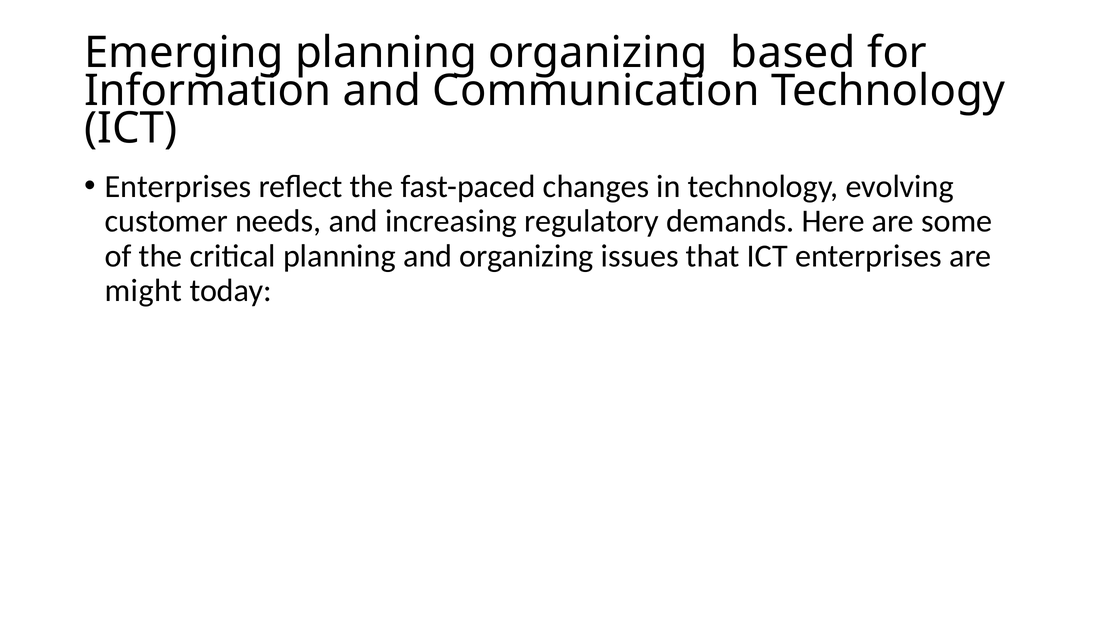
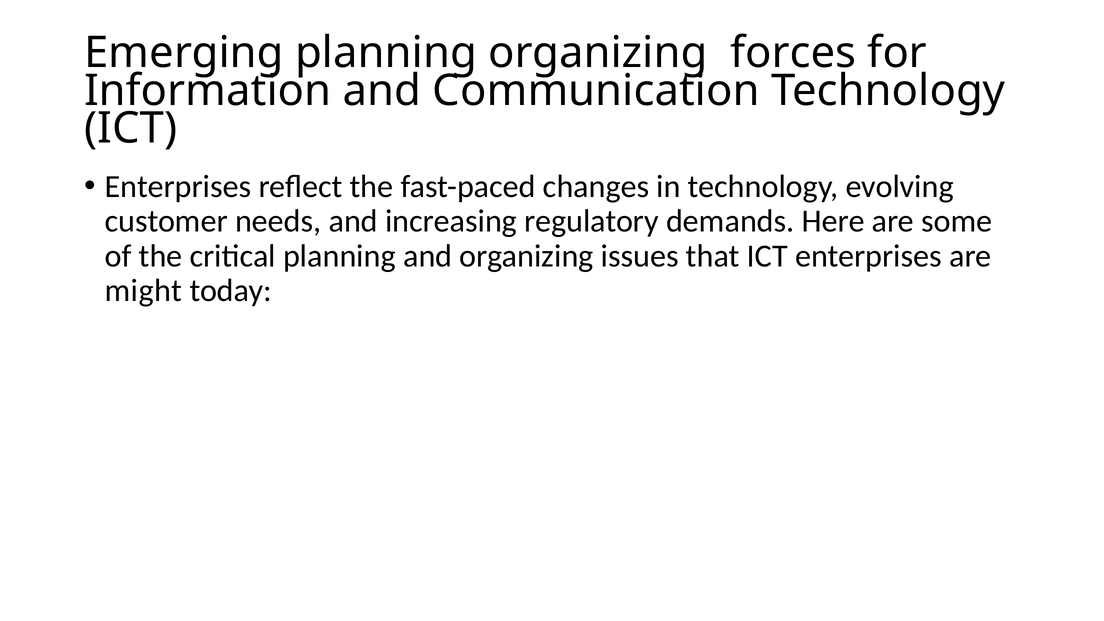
based: based -> forces
